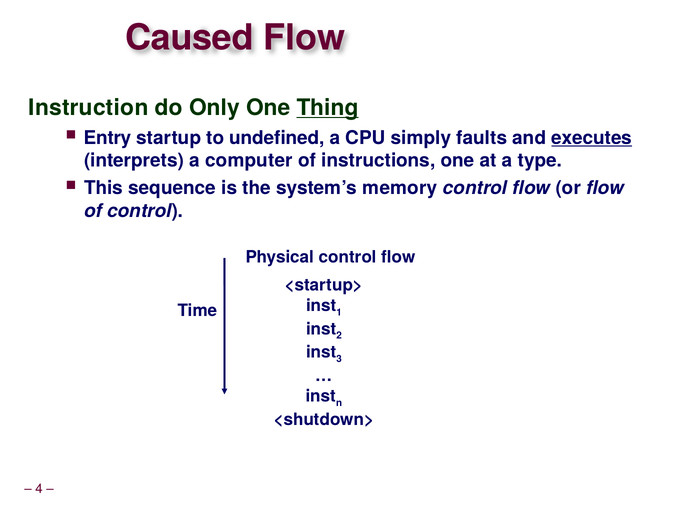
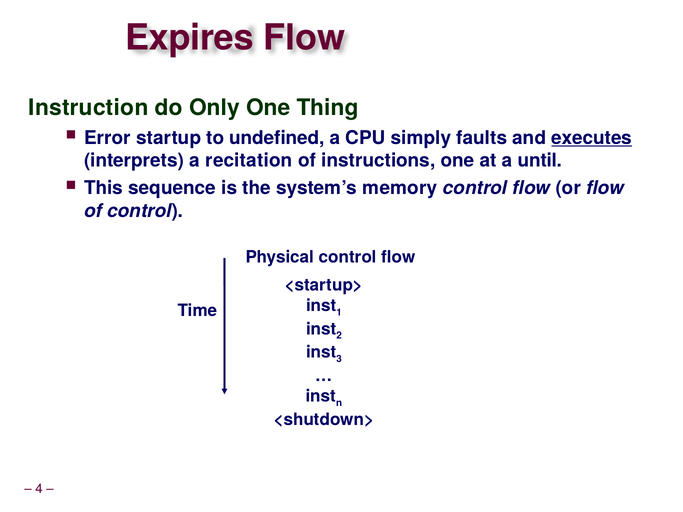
Caused: Caused -> Expires
Thing underline: present -> none
Entry: Entry -> Error
computer: computer -> recitation
type: type -> until
